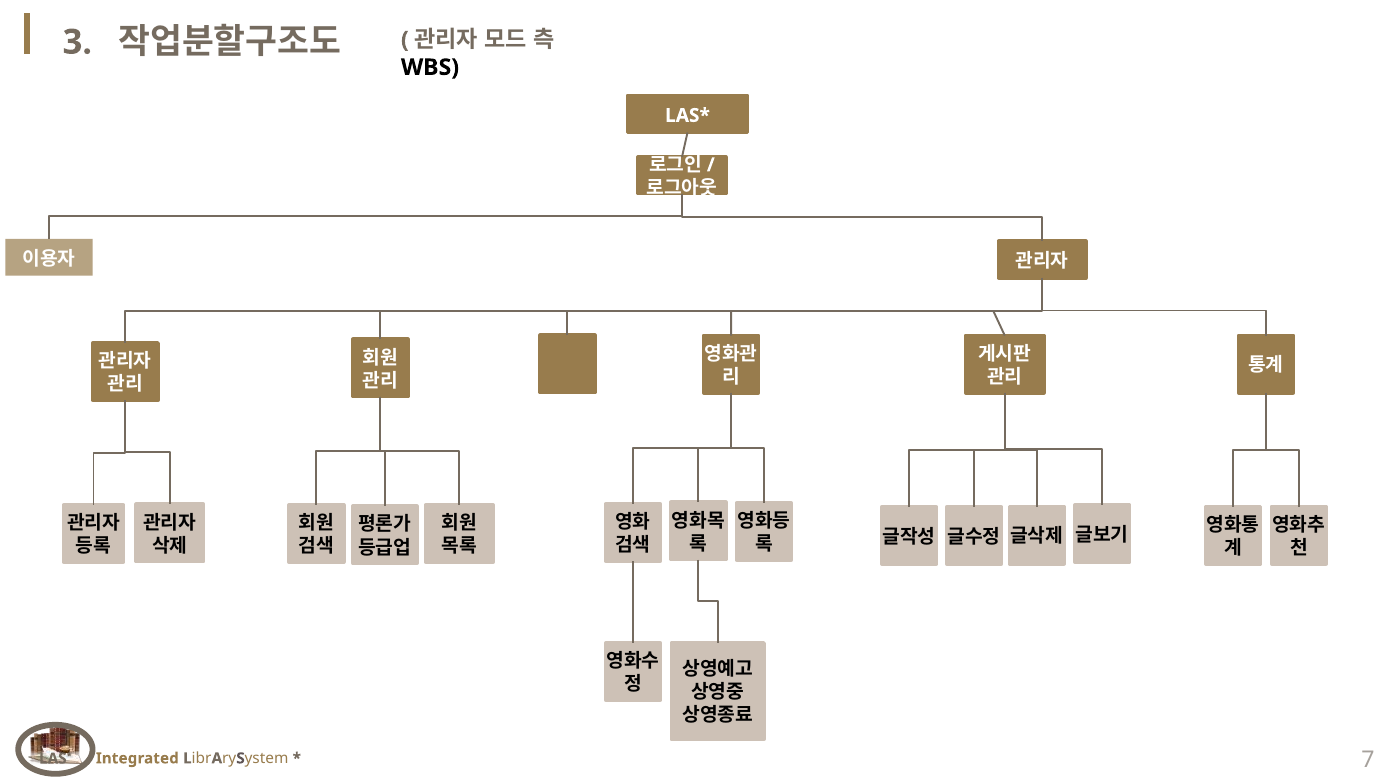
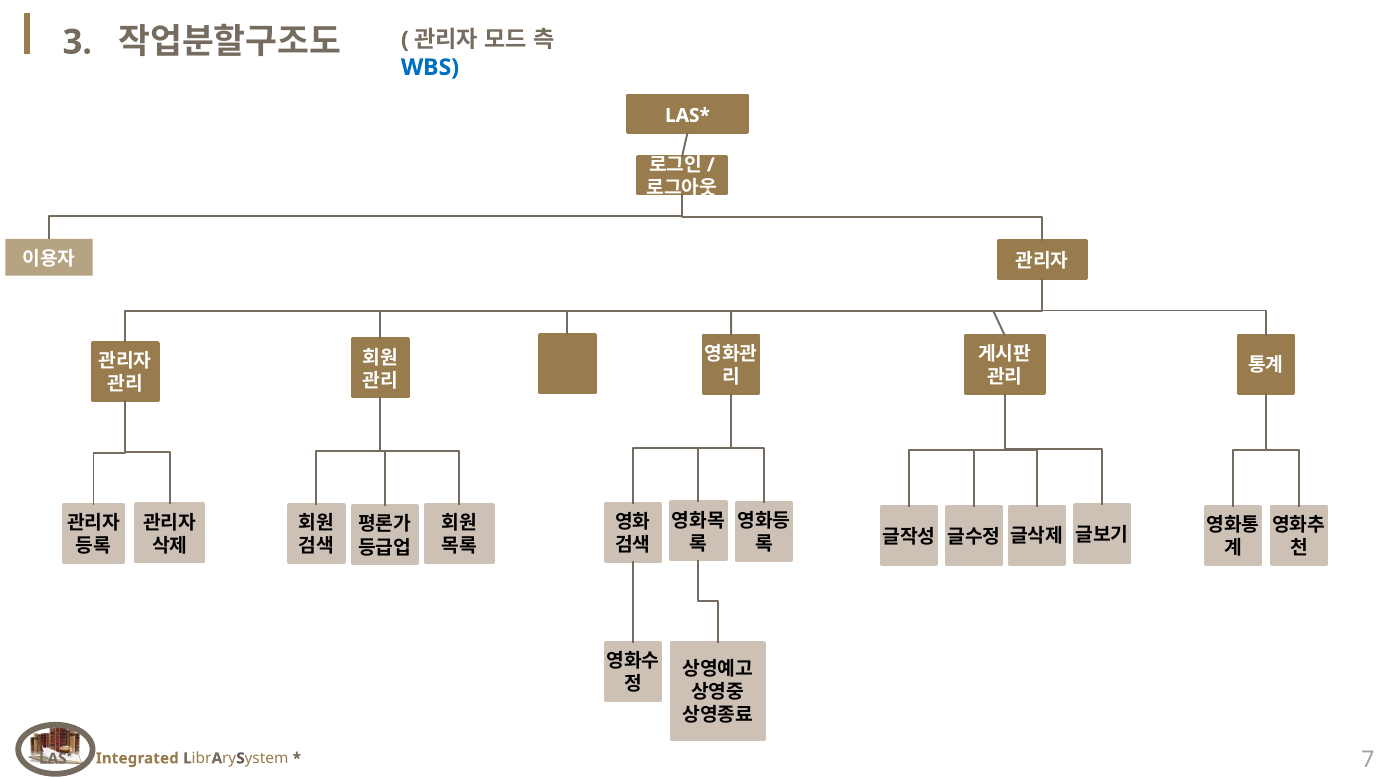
WBS colour: black -> blue
